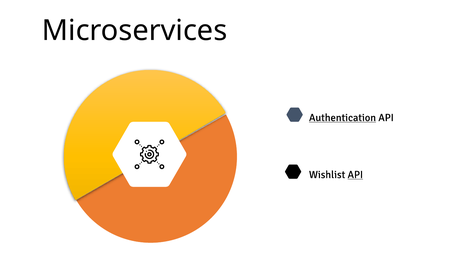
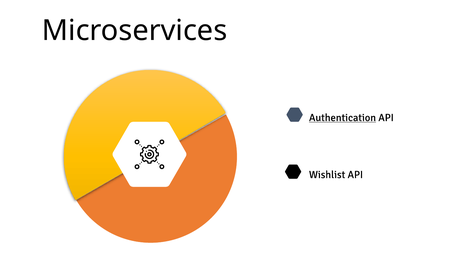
API at (355, 175) underline: present -> none
